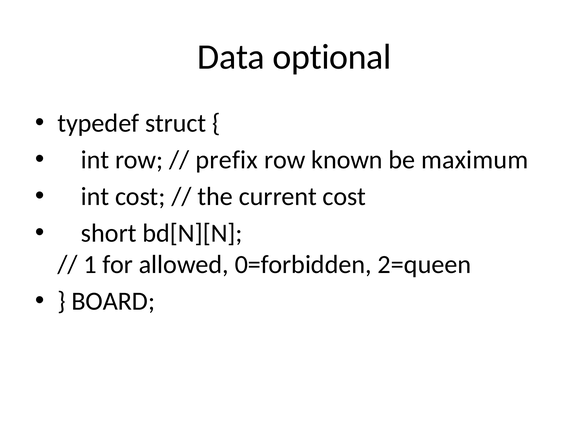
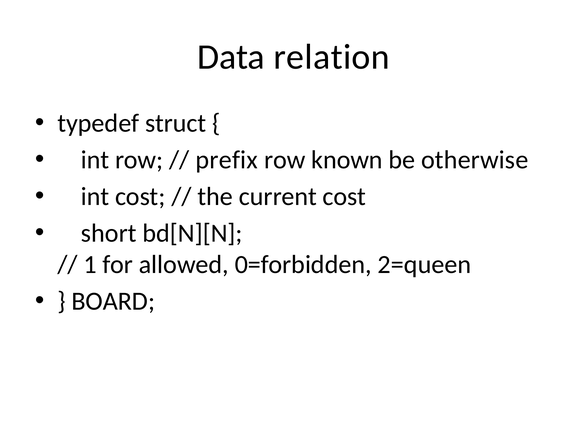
optional: optional -> relation
maximum: maximum -> otherwise
